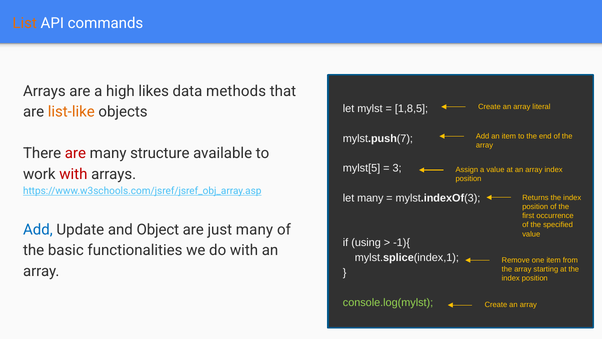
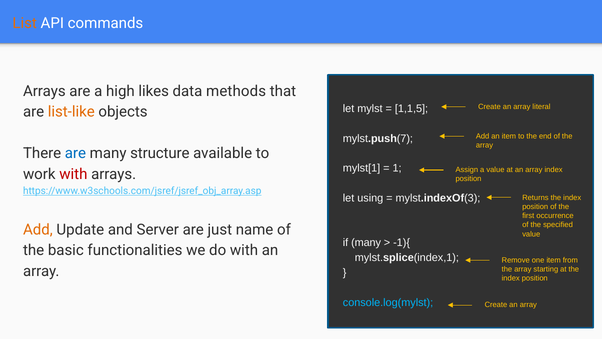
1,8,5: 1,8,5 -> 1,1,5
are at (75, 153) colour: red -> blue
mylst[5: mylst[5 -> mylst[1
3: 3 -> 1
let many: many -> using
Add at (38, 229) colour: blue -> orange
Object: Object -> Server
just many: many -> name
if using: using -> many
console.log(mylst colour: light green -> light blue
